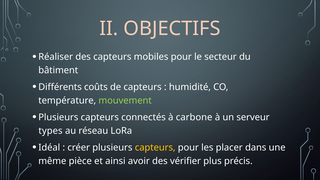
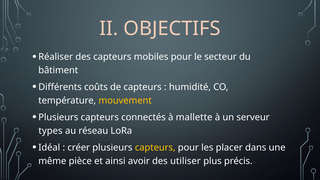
mouvement colour: light green -> yellow
carbone: carbone -> mallette
vérifier: vérifier -> utiliser
